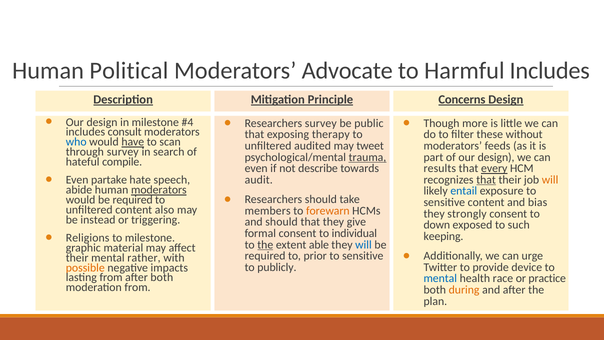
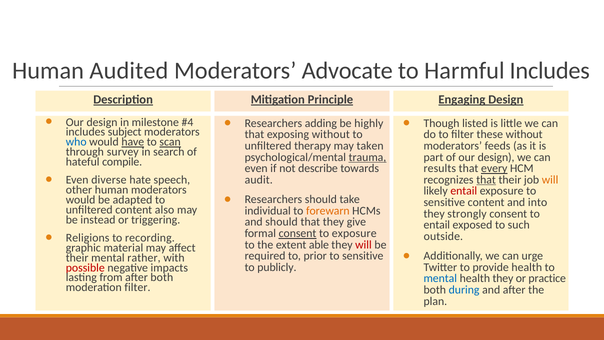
Political: Political -> Audited
Concerns: Concerns -> Engaging
Researchers survey: survey -> adding
public: public -> highly
more: more -> listed
consult: consult -> subject
exposing therapy: therapy -> without
scan underline: none -> present
audited: audited -> therapy
tweet: tweet -> taken
partake: partake -> diverse
abide: abide -> other
moderators at (159, 190) underline: present -> none
entail at (464, 191) colour: blue -> red
would be required: required -> adapted
bias: bias -> into
members: members -> individual
down at (437, 225): down -> entail
consent at (298, 233) underline: none -> present
to individual: individual -> exposure
keeping: keeping -> outside
to milestone: milestone -> recording
the at (265, 245) underline: present -> none
will at (363, 245) colour: blue -> red
provide device: device -> health
possible colour: orange -> red
health race: race -> they
moderation from: from -> filter
during colour: orange -> blue
